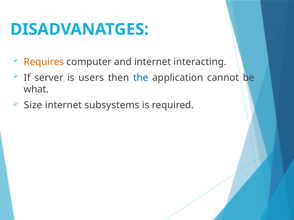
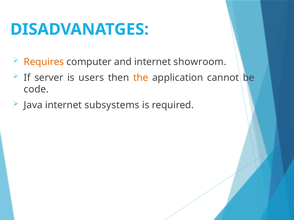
interacting: interacting -> showroom
the colour: blue -> orange
what: what -> code
Size: Size -> Java
